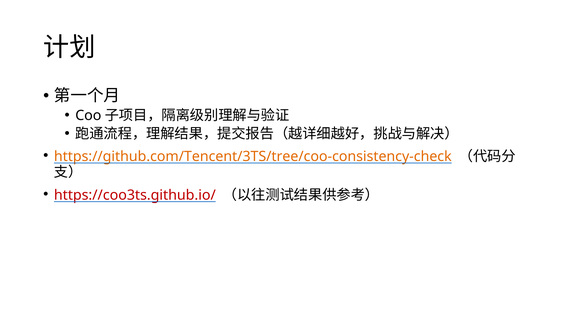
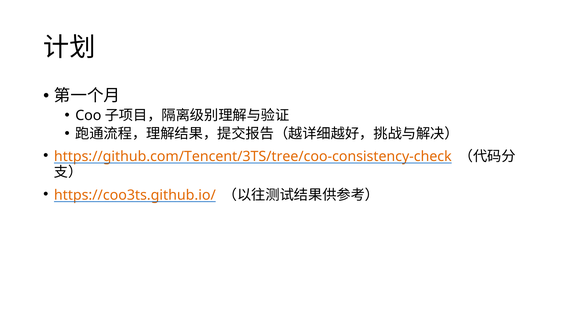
https://coo3ts.github.io/ colour: red -> orange
